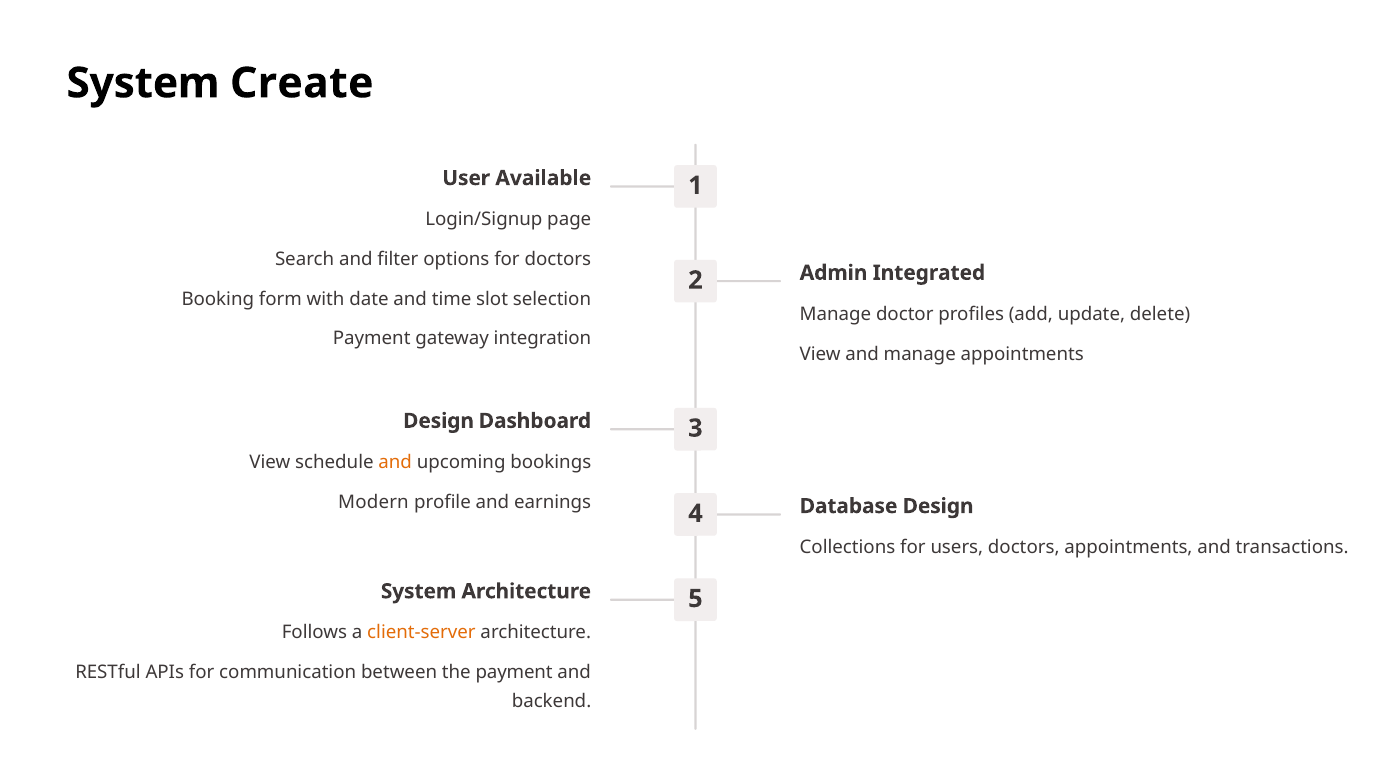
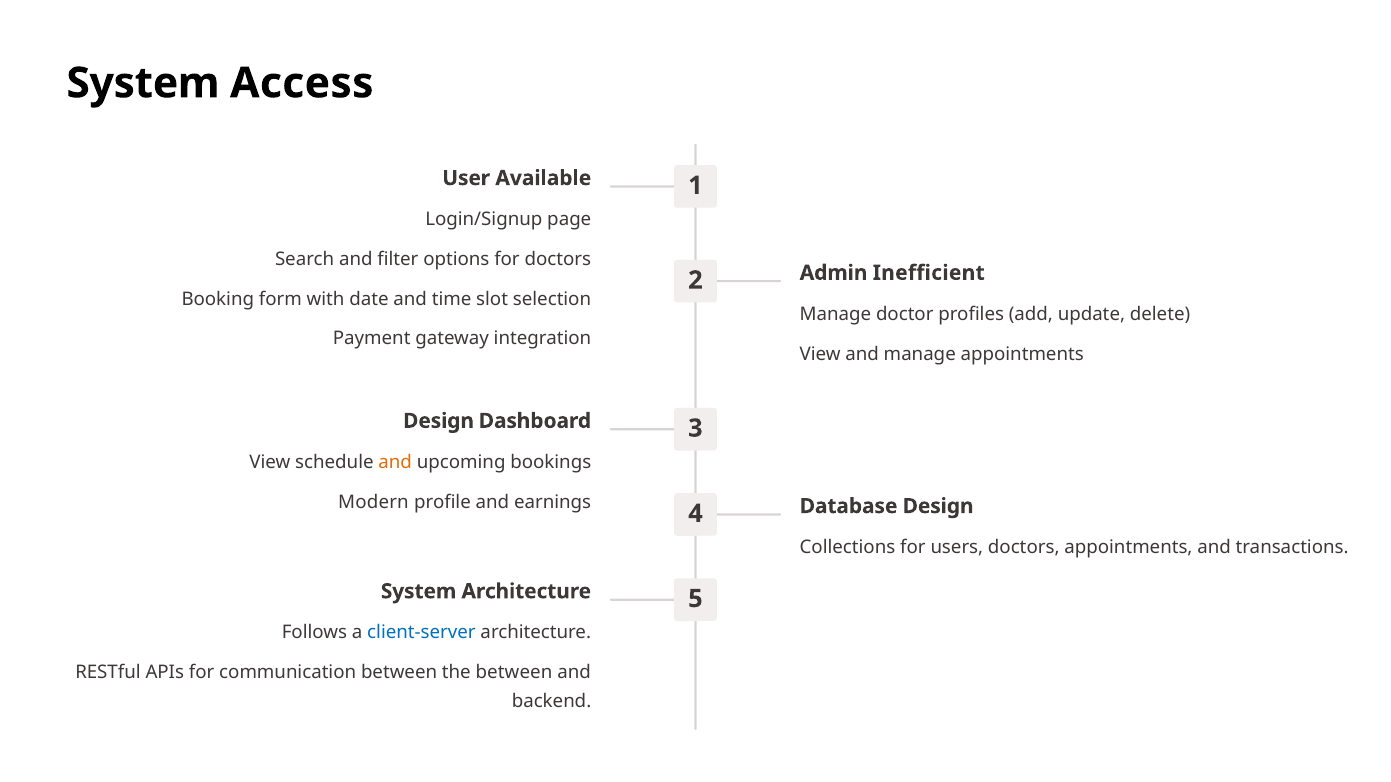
Create: Create -> Access
Integrated: Integrated -> Inefficient
client-server colour: orange -> blue
the payment: payment -> between
